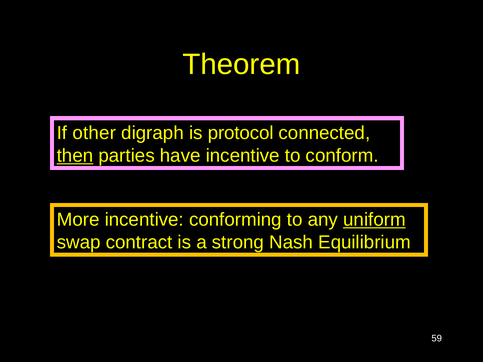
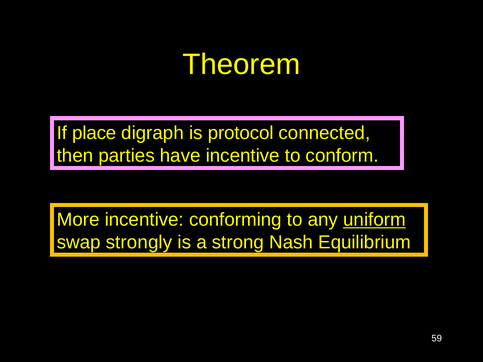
other: other -> place
then underline: present -> none
contract: contract -> strongly
